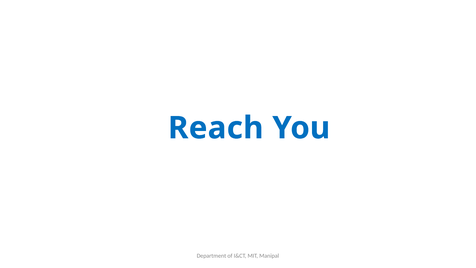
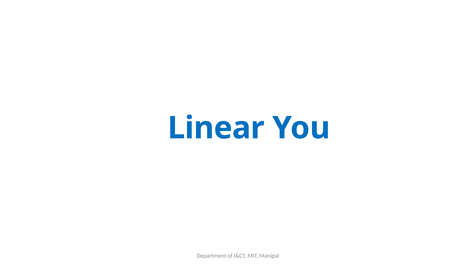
Reach: Reach -> Linear
